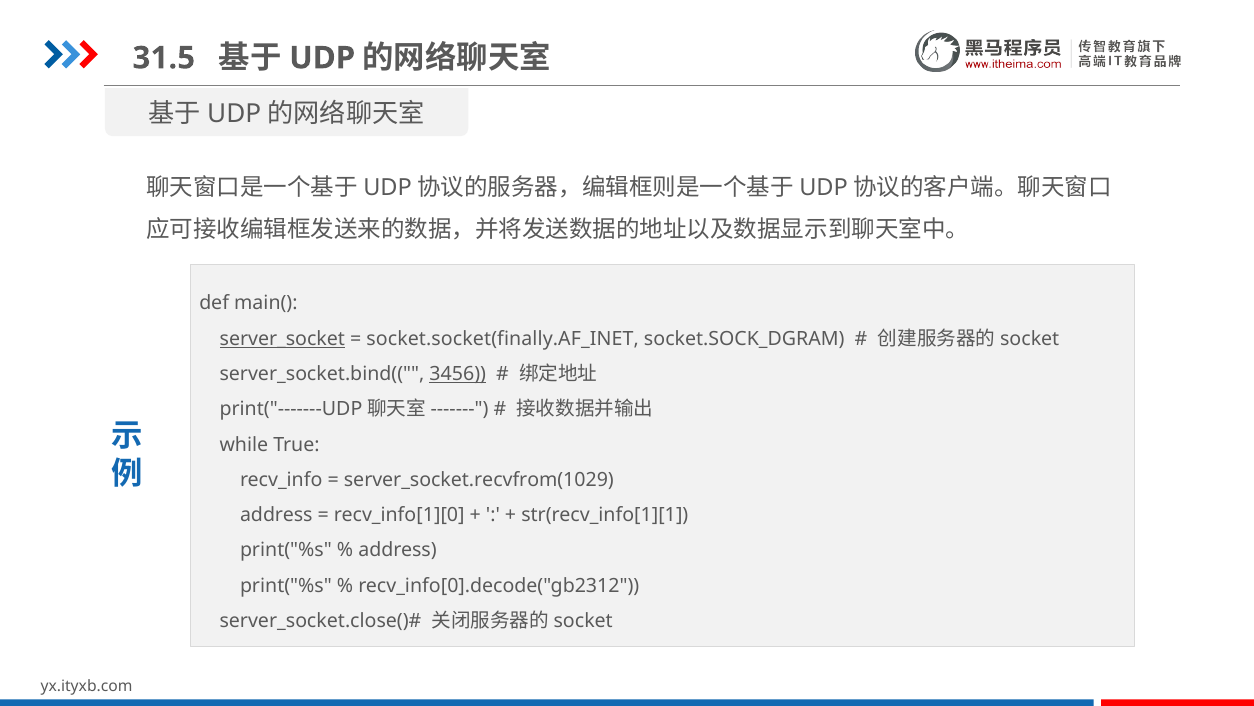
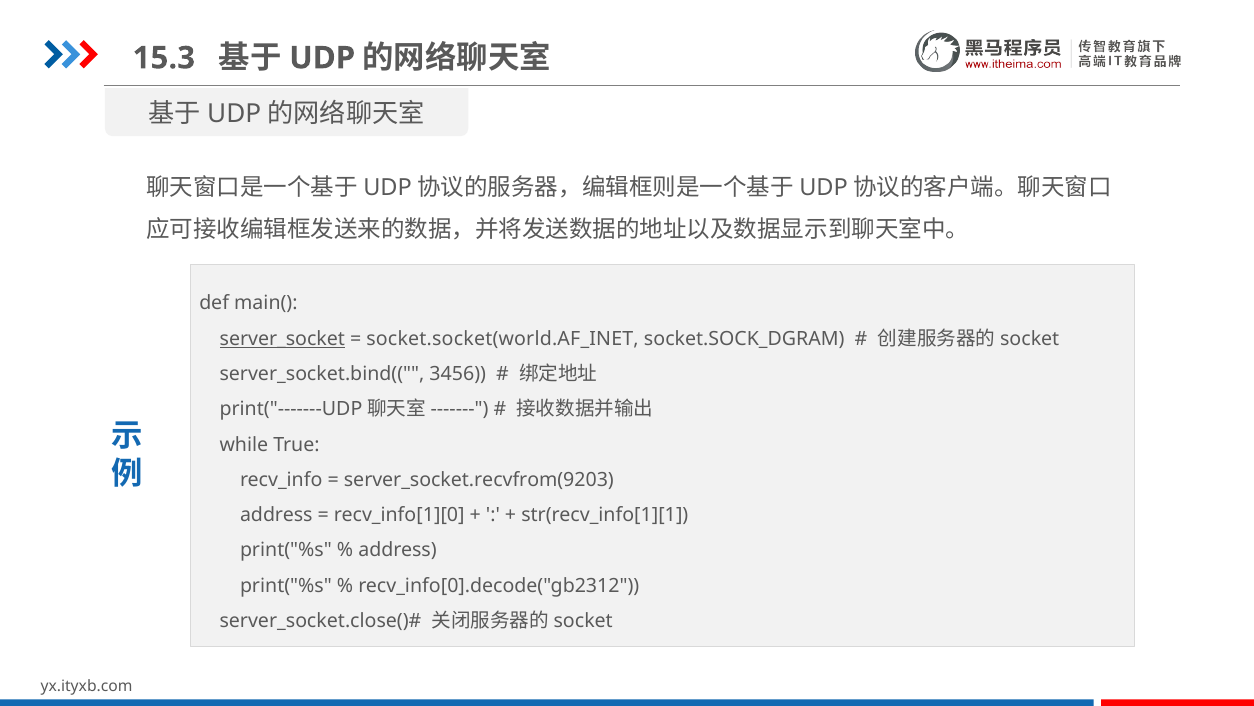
31.5: 31.5 -> 15.3
socket.socket(finally.AF_INET: socket.socket(finally.AF_INET -> socket.socket(world.AF_INET
3456 underline: present -> none
server_socket.recvfrom(1029: server_socket.recvfrom(1029 -> server_socket.recvfrom(9203
